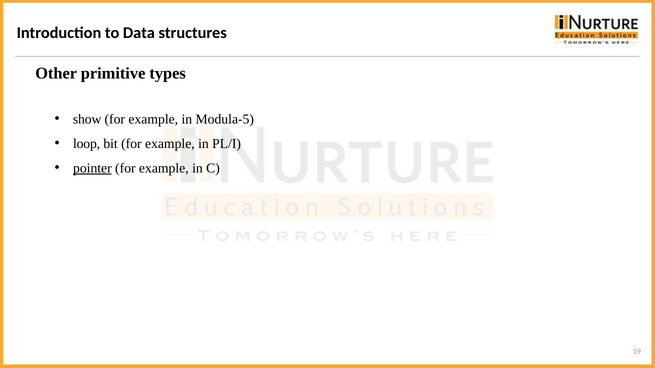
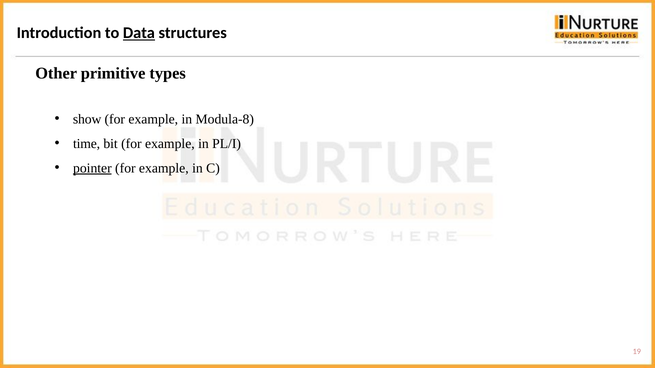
Data underline: none -> present
Modula-5: Modula-5 -> Modula-8
loop: loop -> time
